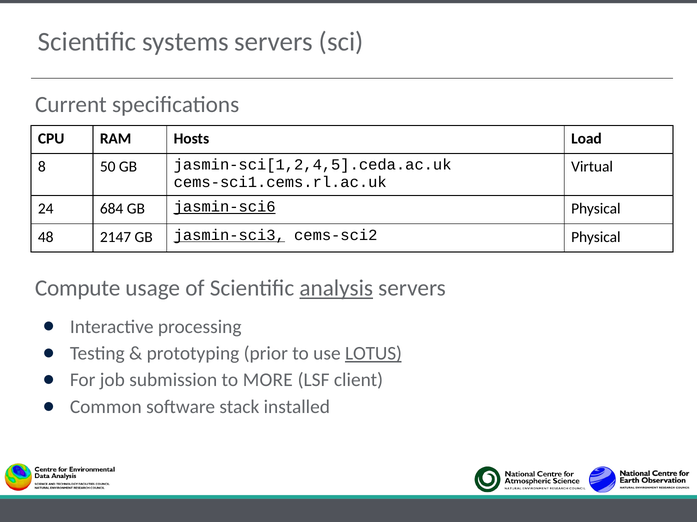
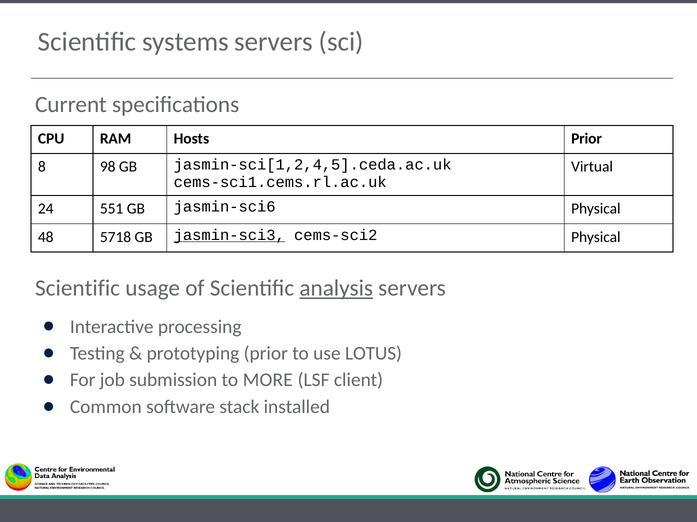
Hosts Load: Load -> Prior
50: 50 -> 98
684: 684 -> 551
jasmin-sci6 underline: present -> none
2147: 2147 -> 5718
Compute at (78, 289): Compute -> Scientific
LOTUS underline: present -> none
